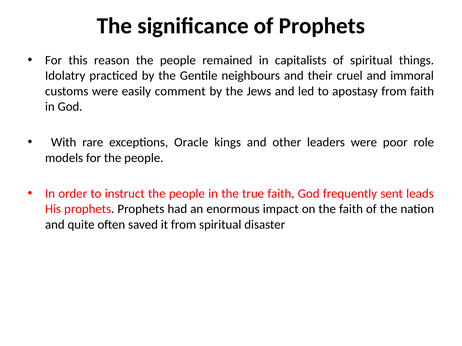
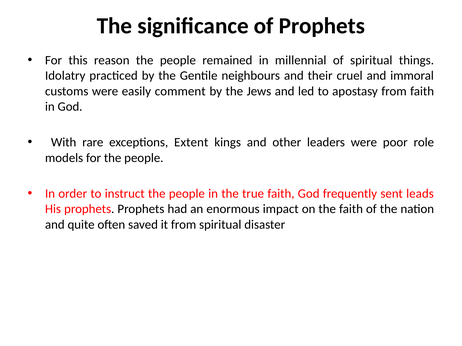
capitalists: capitalists -> millennial
Oracle: Oracle -> Extent
